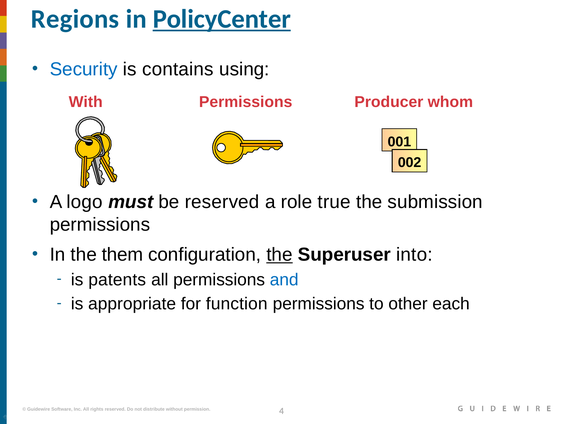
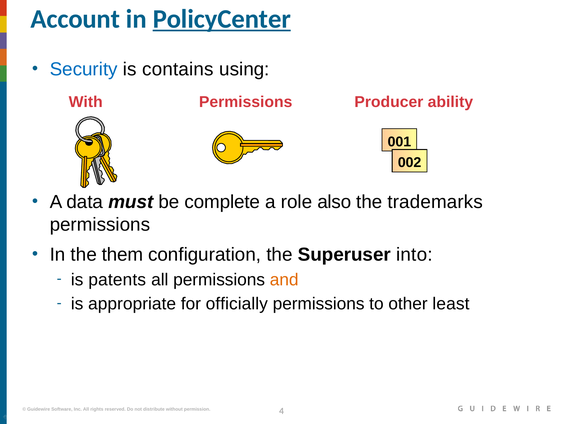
Regions: Regions -> Account
whom: whom -> ability
logo: logo -> data
be reserved: reserved -> complete
true: true -> also
submission: submission -> trademarks
the at (279, 255) underline: present -> none
and colour: blue -> orange
function: function -> officially
each: each -> least
